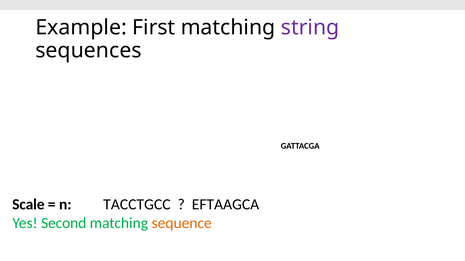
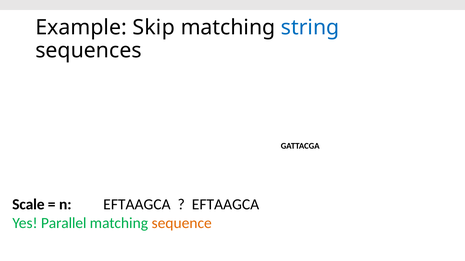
First: First -> Skip
string colour: purple -> blue
n TACCTGCC: TACCTGCC -> EFTAAGCA
Second: Second -> Parallel
